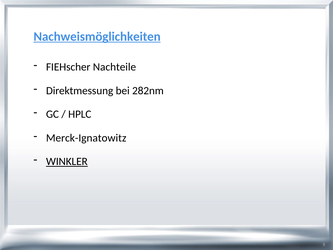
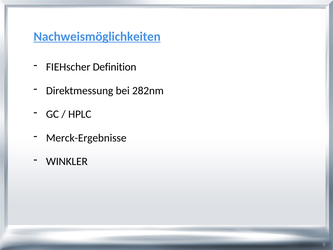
Nachteile: Nachteile -> Definition
Merck-Ignatowitz: Merck-Ignatowitz -> Merck-Ergebnisse
WINKLER underline: present -> none
